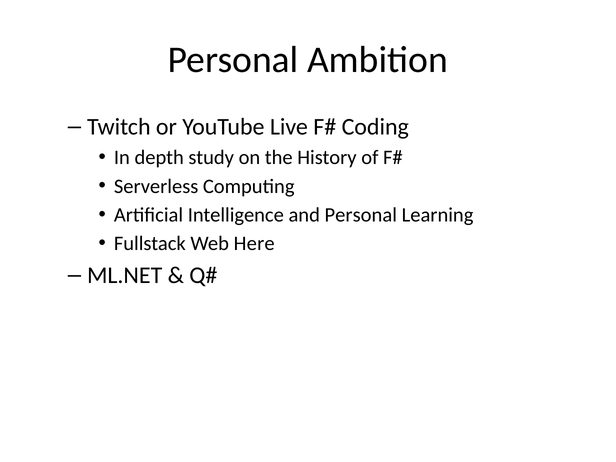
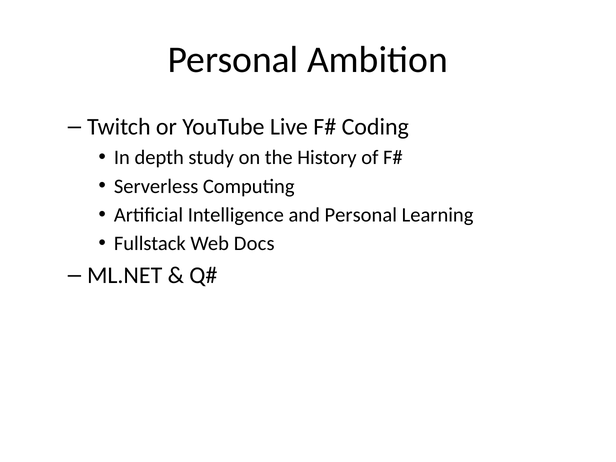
Here: Here -> Docs
